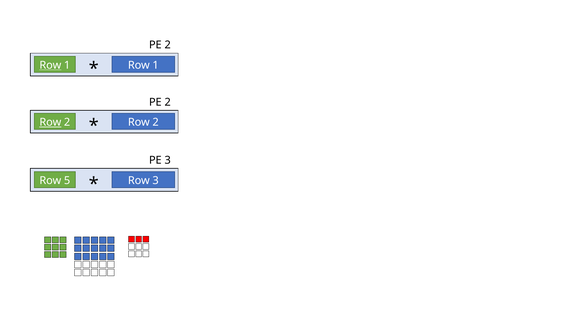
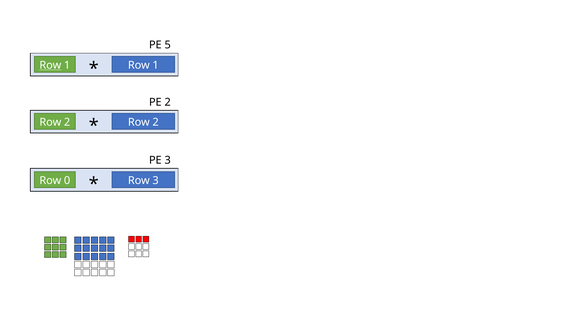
2 at (168, 45): 2 -> 5
Row at (50, 122) underline: present -> none
5: 5 -> 0
